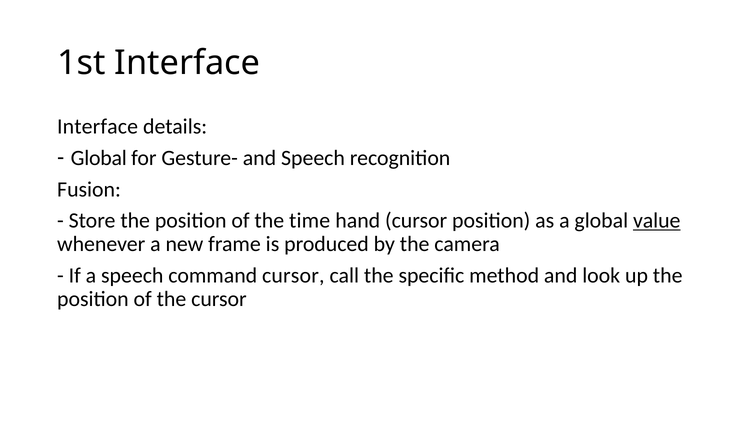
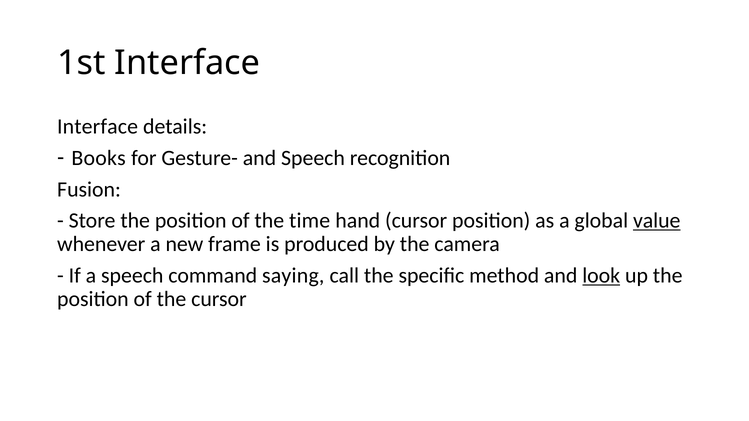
Global at (99, 158): Global -> Books
command cursor: cursor -> saying
look underline: none -> present
